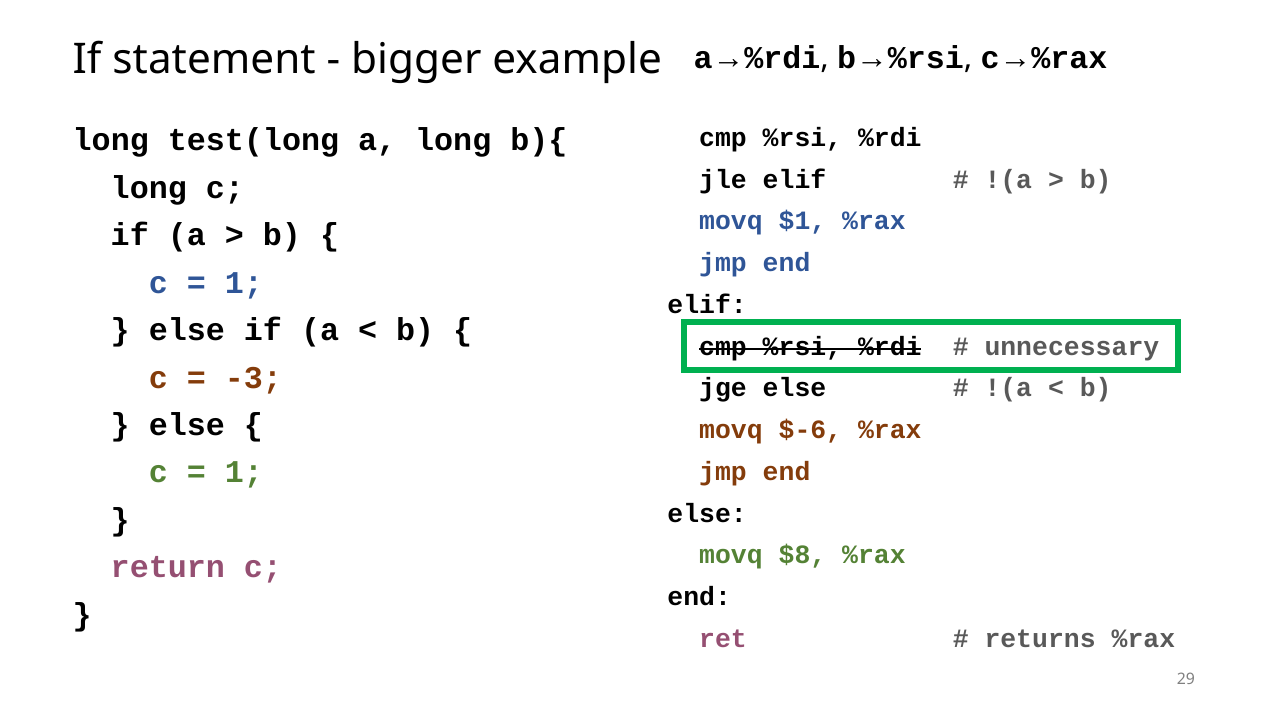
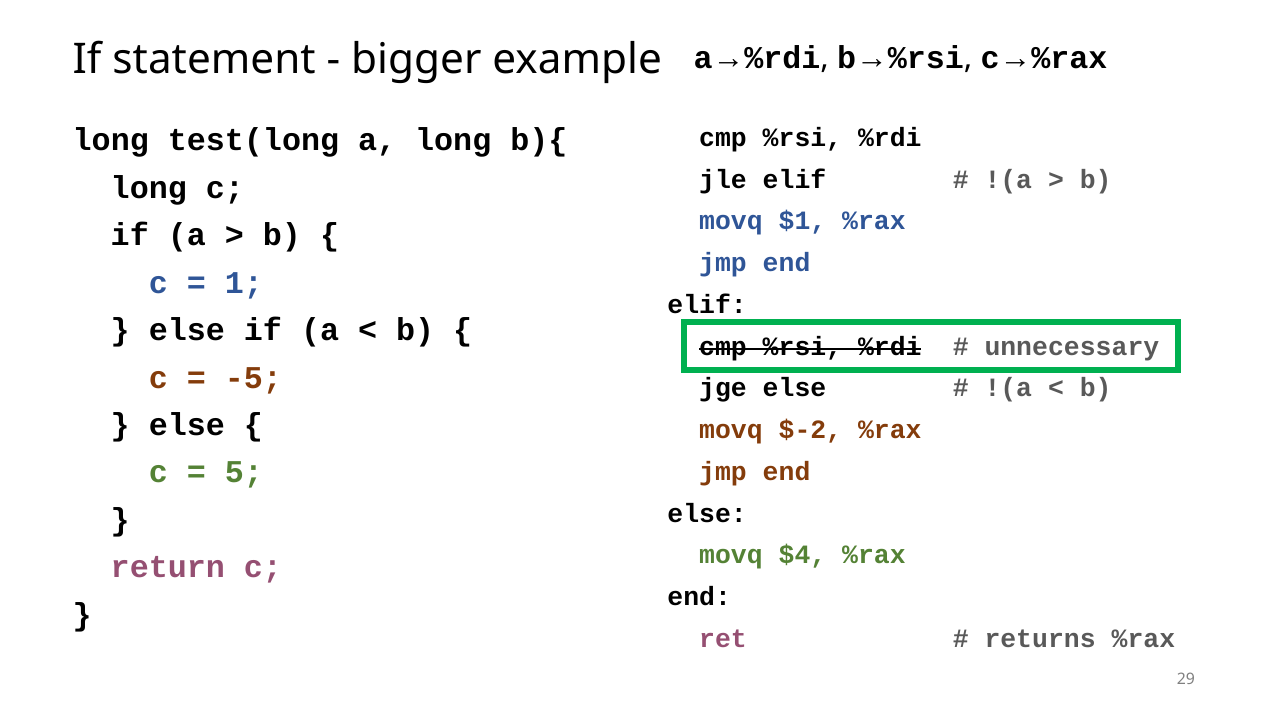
-3: -3 -> -5
$-6: $-6 -> $-2
1 at (244, 473): 1 -> 5
$8: $8 -> $4
